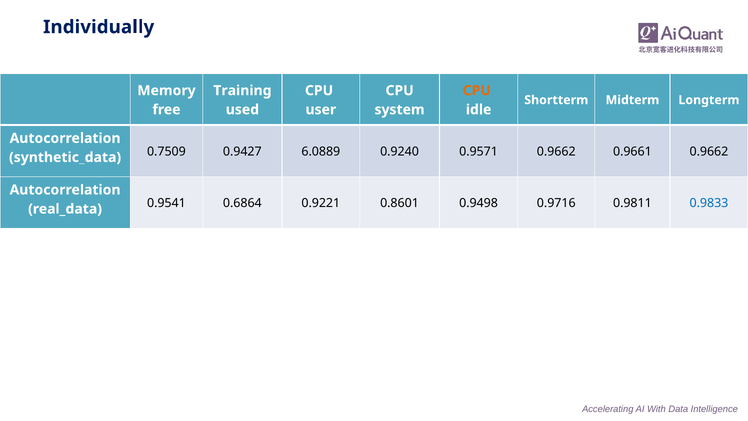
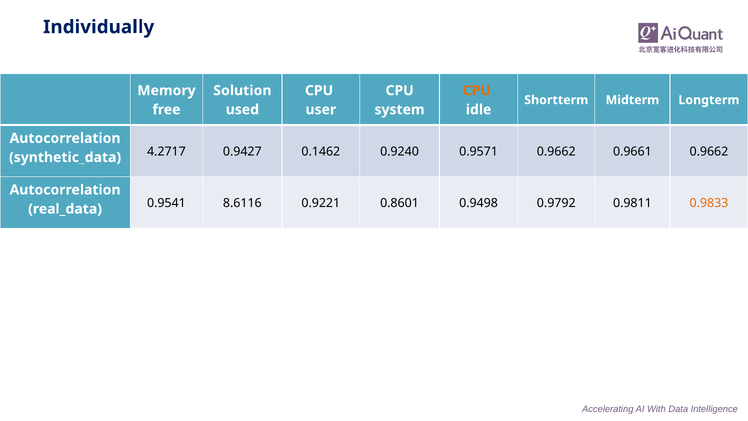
Training: Training -> Solution
0.7509: 0.7509 -> 4.2717
6.0889: 6.0889 -> 0.1462
0.6864: 0.6864 -> 8.6116
0.9716: 0.9716 -> 0.9792
0.9833 colour: blue -> orange
